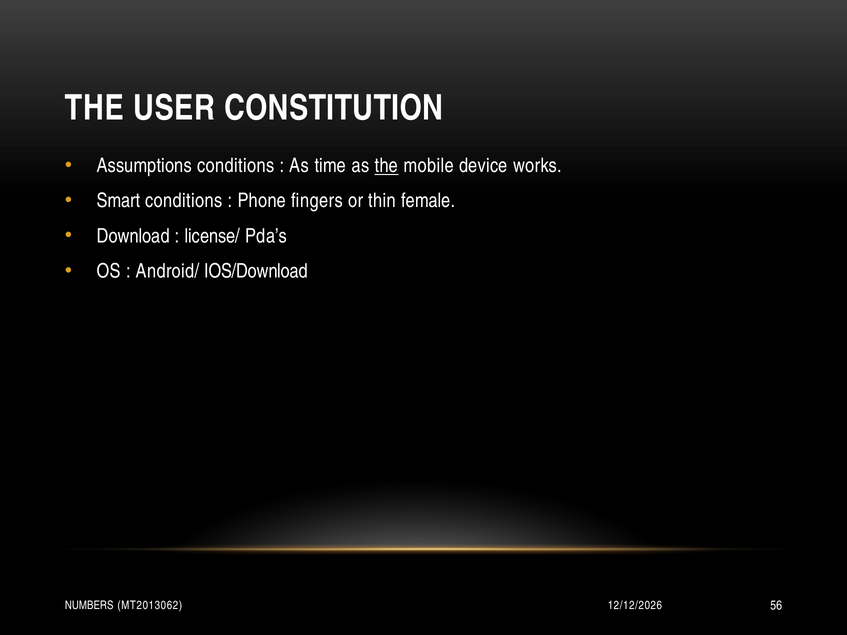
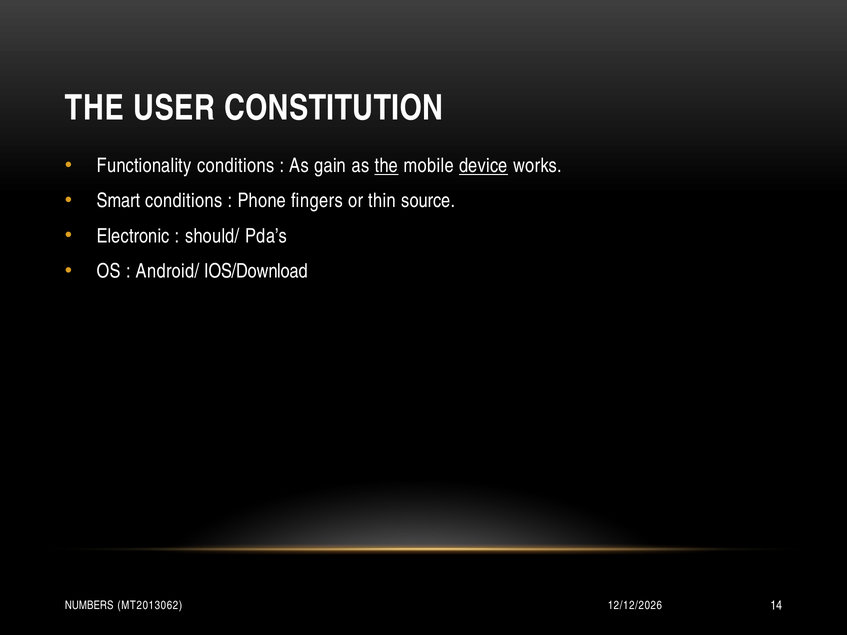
Assumptions: Assumptions -> Functionality
time: time -> gain
device underline: none -> present
female: female -> source
Download: Download -> Electronic
license/: license/ -> should/
56: 56 -> 14
